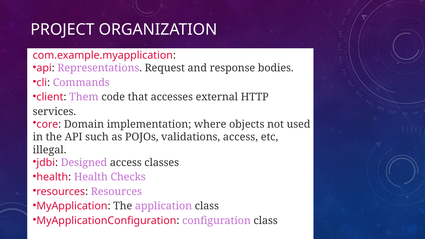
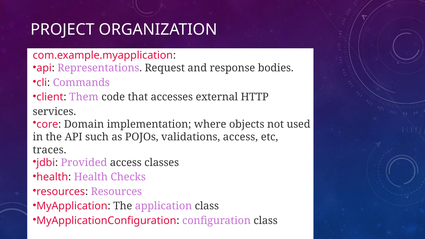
illegal: illegal -> traces
Designed: Designed -> Provided
